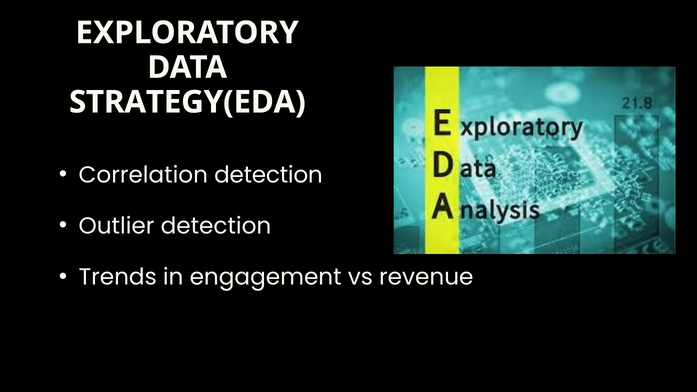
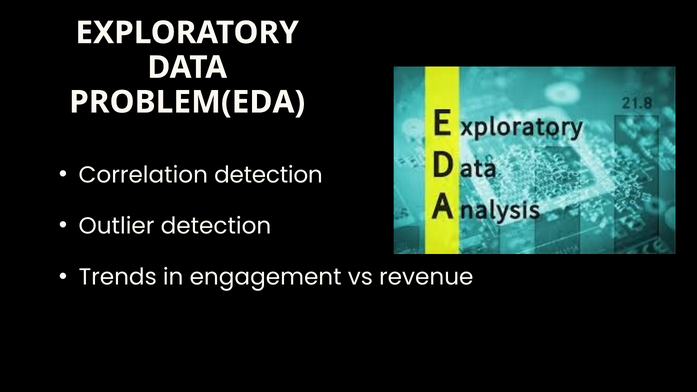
STRATEGY(EDA: STRATEGY(EDA -> PROBLEM(EDA
